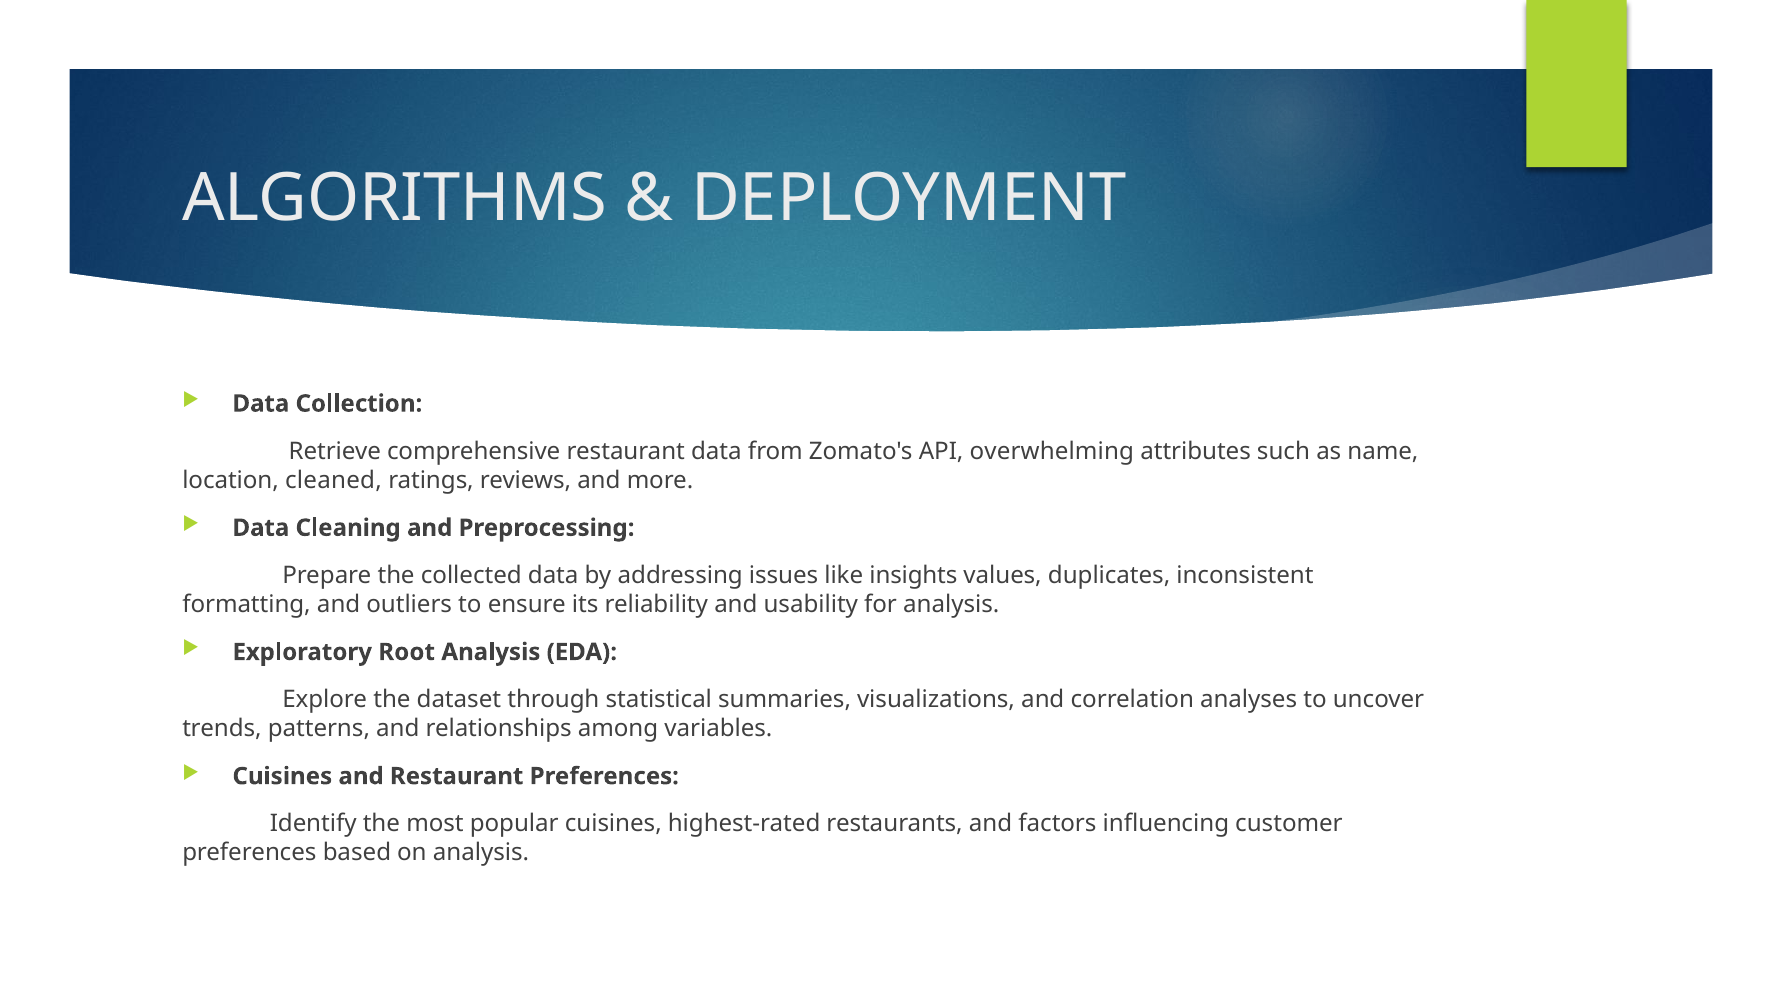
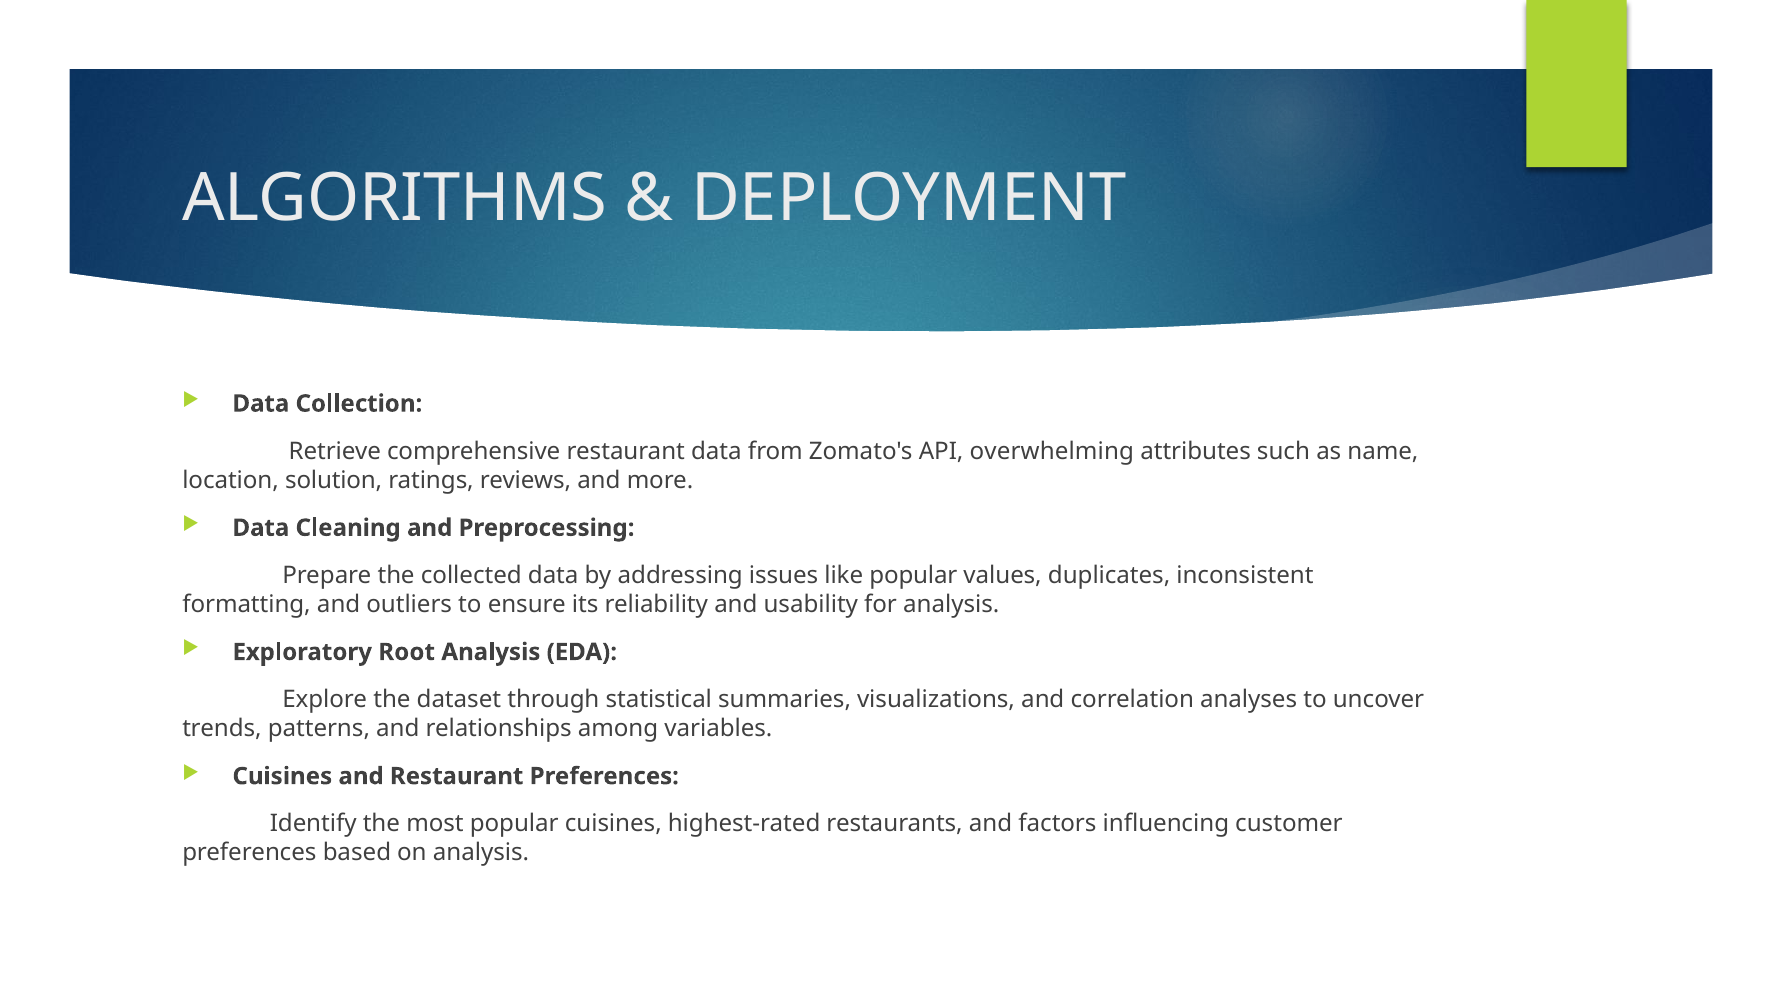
cleaned: cleaned -> solution
like insights: insights -> popular
